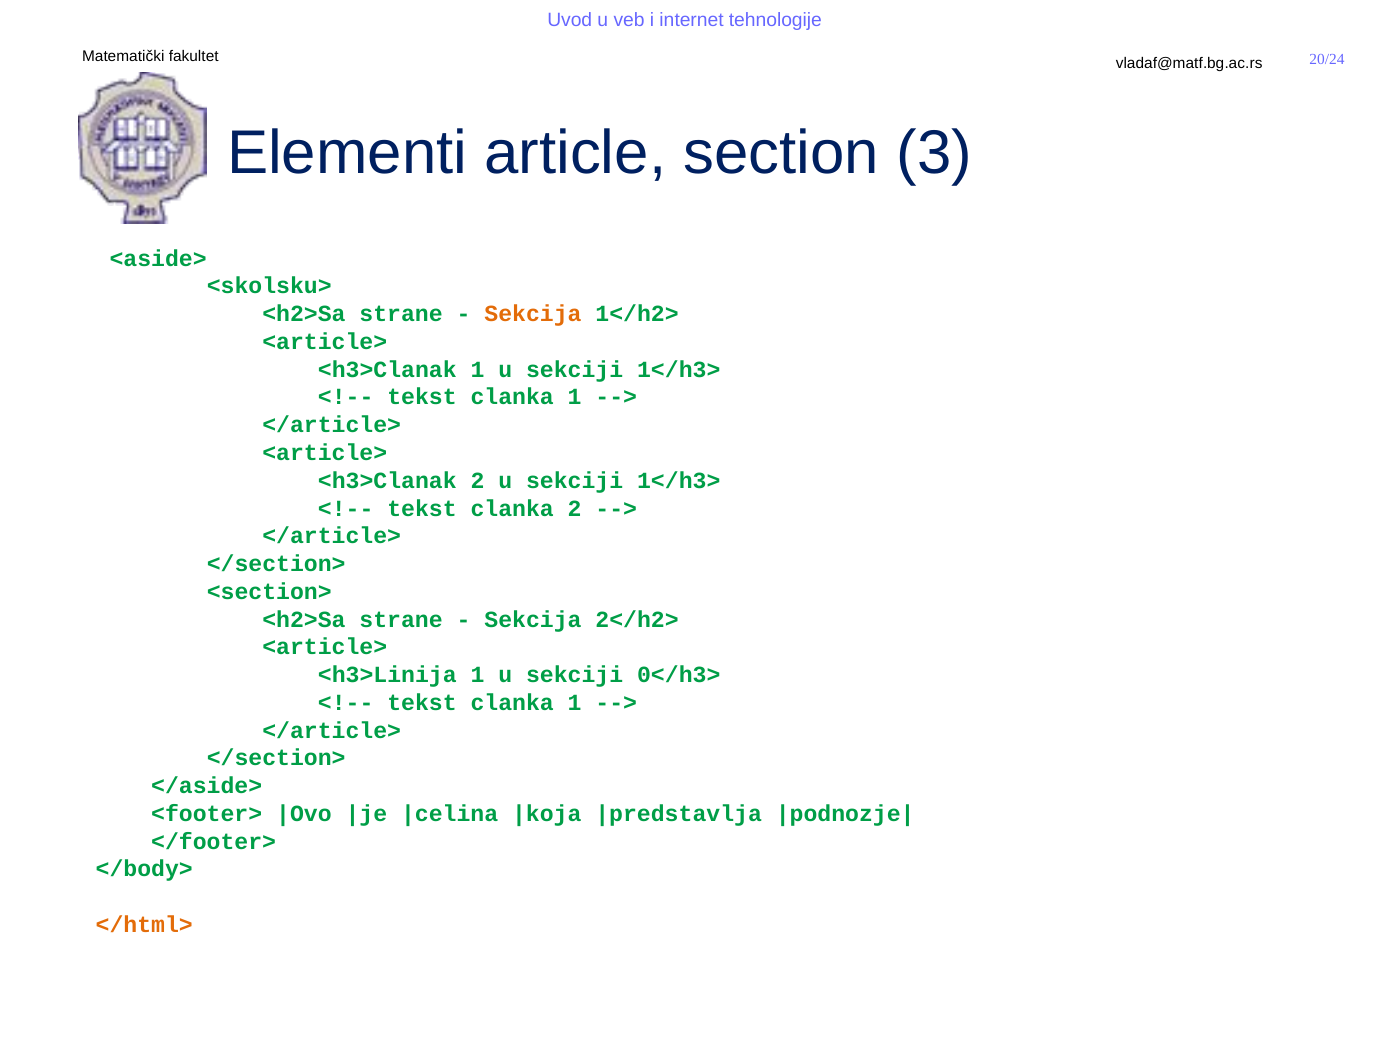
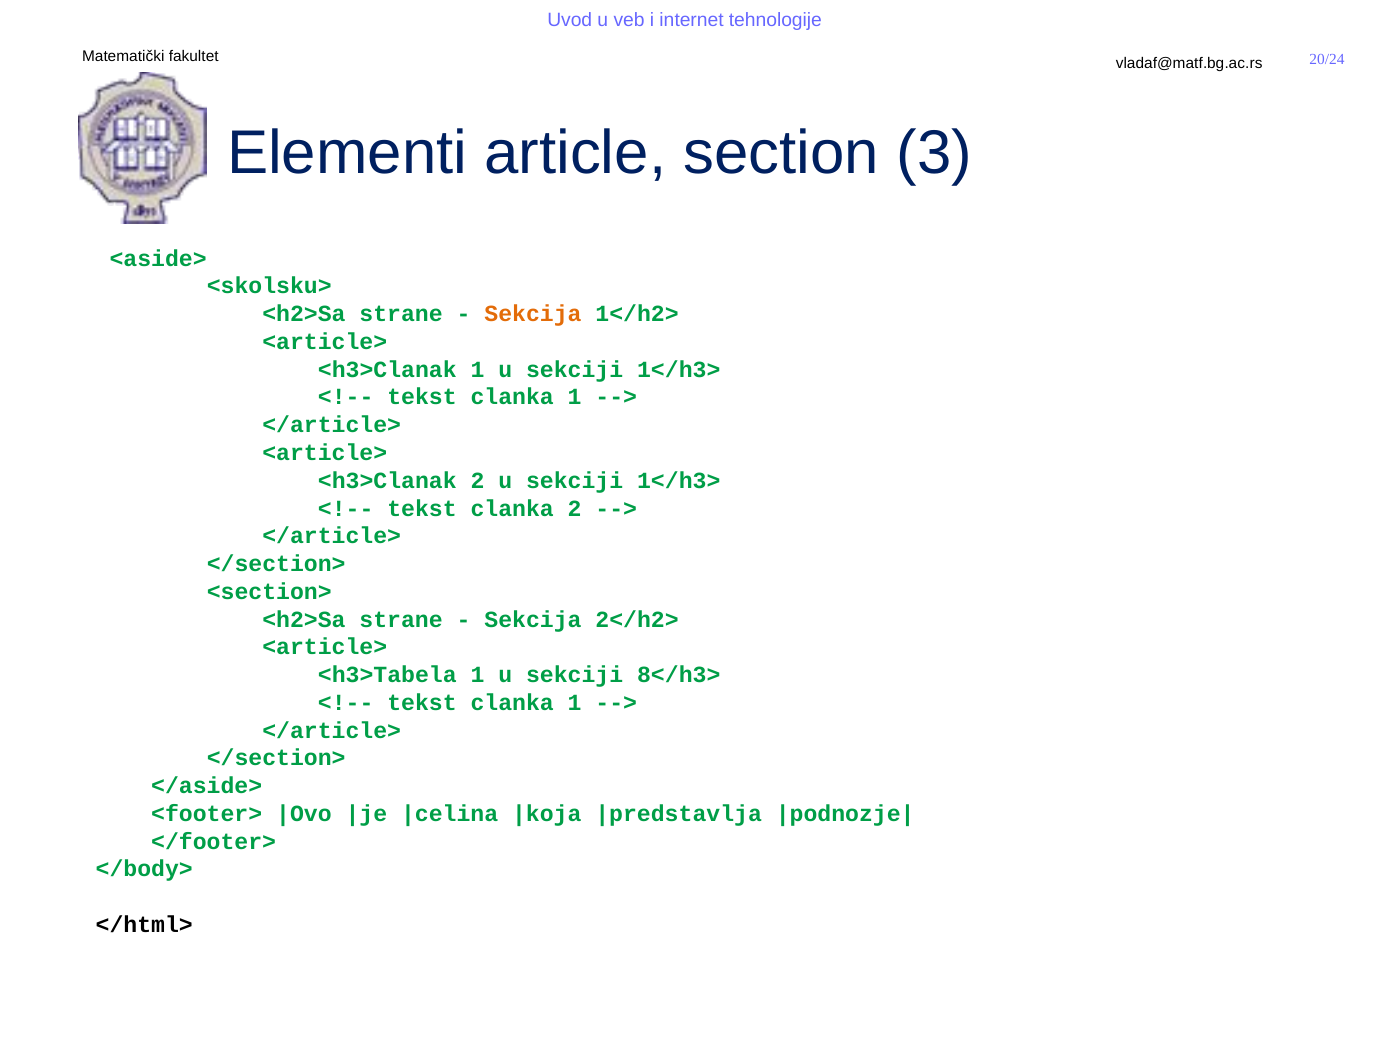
<h3>Linija: <h3>Linija -> <h3>Tabela
0</h3>: 0</h3> -> 8</h3>
</html> colour: orange -> black
